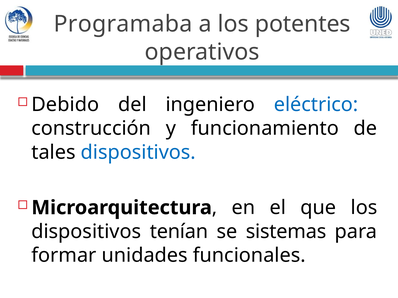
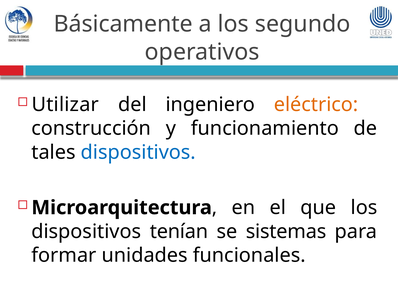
Programaba: Programaba -> Básicamente
potentes: potentes -> segundo
Debido: Debido -> Utilizar
eléctrico colour: blue -> orange
